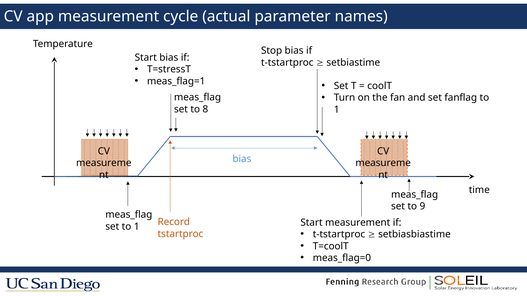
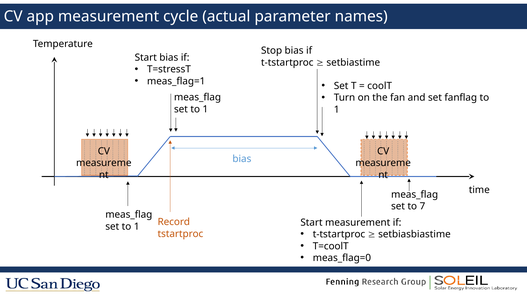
8 at (205, 109): 8 -> 1
9: 9 -> 7
